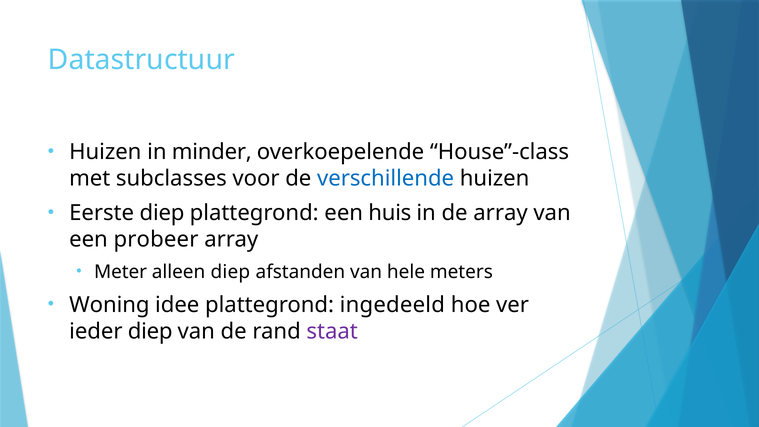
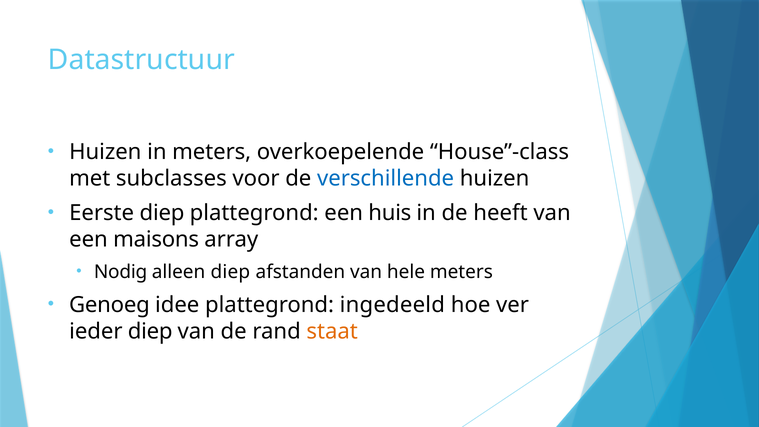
in minder: minder -> meters
de array: array -> heeft
probeer: probeer -> maisons
Meter: Meter -> Nodig
Woning: Woning -> Genoeg
staat colour: purple -> orange
